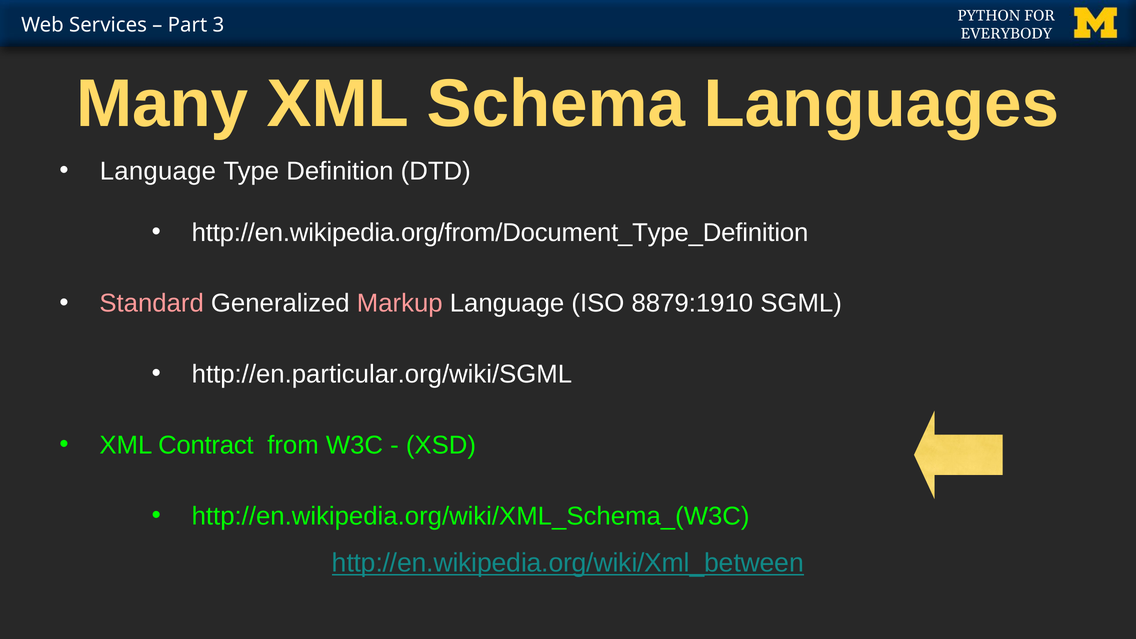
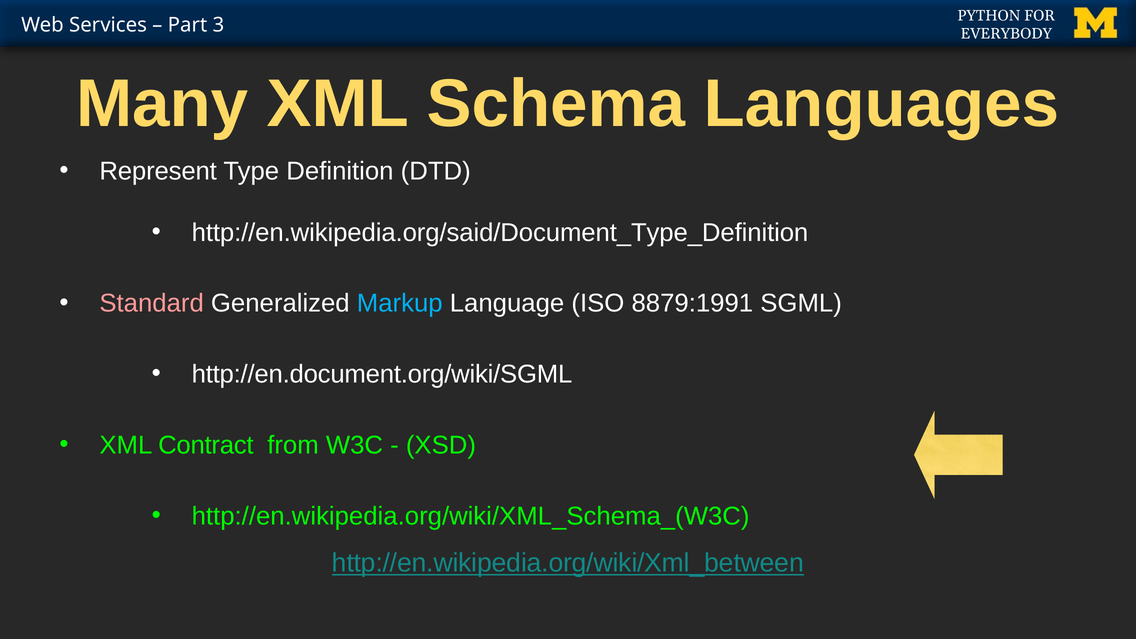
Language at (158, 171): Language -> Represent
http://en.wikipedia.org/from/Document_Type_Definition: http://en.wikipedia.org/from/Document_Type_Definition -> http://en.wikipedia.org/said/Document_Type_Definition
Markup colour: pink -> light blue
8879:1910: 8879:1910 -> 8879:1991
http://en.particular.org/wiki/SGML: http://en.particular.org/wiki/SGML -> http://en.document.org/wiki/SGML
